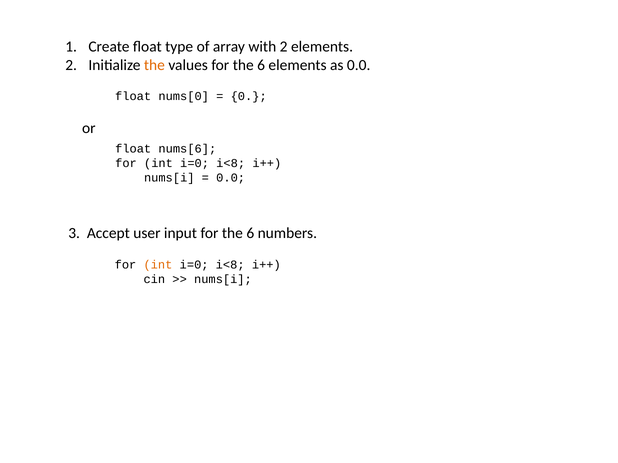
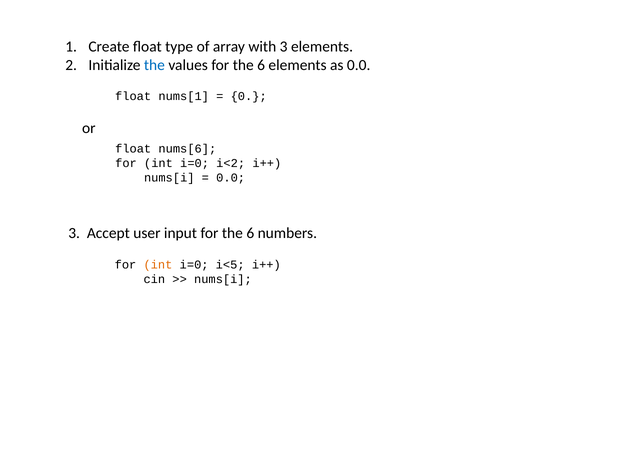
with 2: 2 -> 3
the at (154, 65) colour: orange -> blue
nums[0: nums[0 -> nums[1
i<8 at (231, 164): i<8 -> i<2
i<8 at (230, 265): i<8 -> i<5
